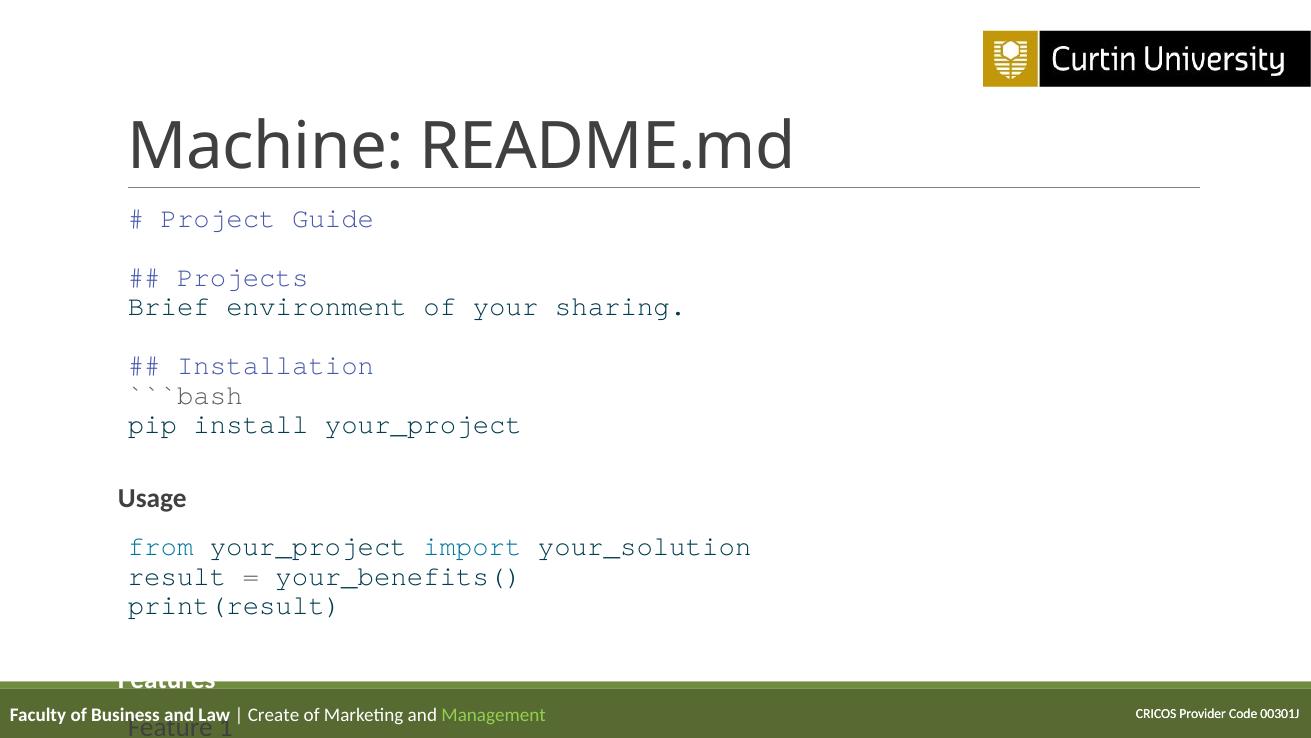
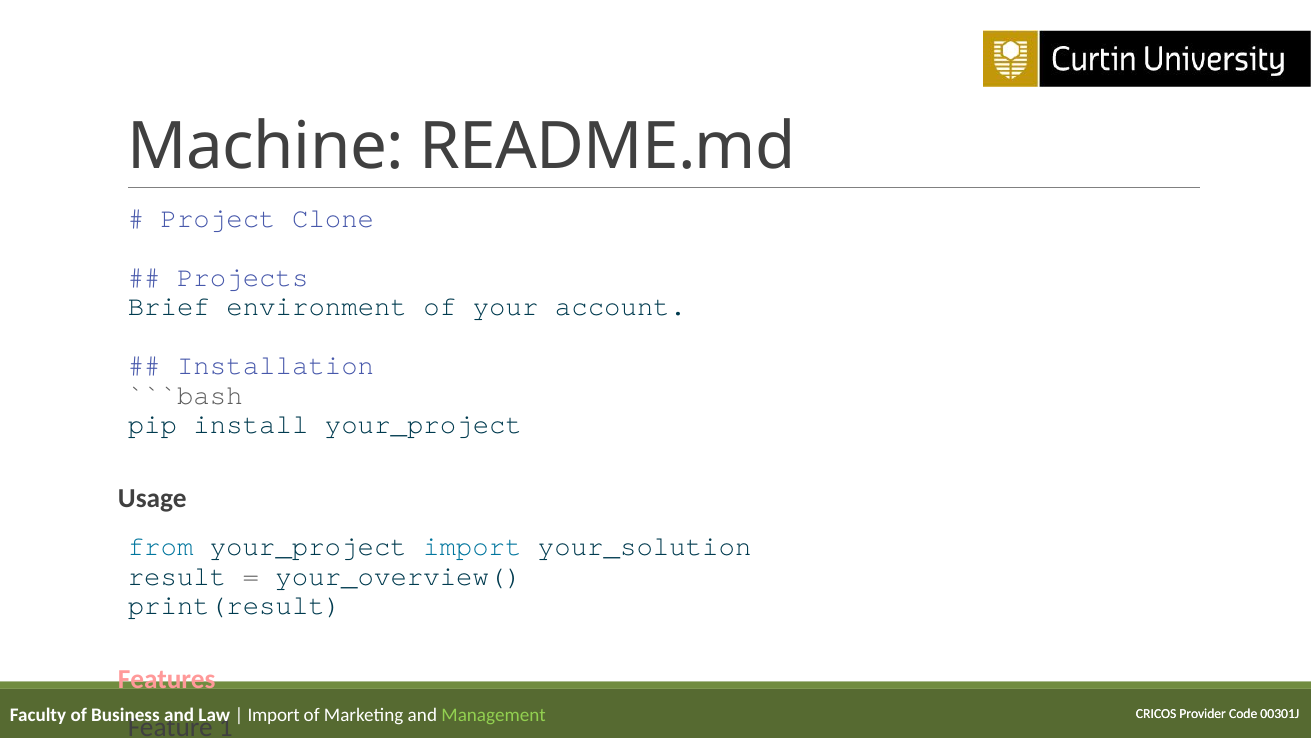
Guide: Guide -> Clone
sharing: sharing -> account
your_benefits(: your_benefits( -> your_overview(
Features colour: white -> pink
Create at (274, 714): Create -> Import
